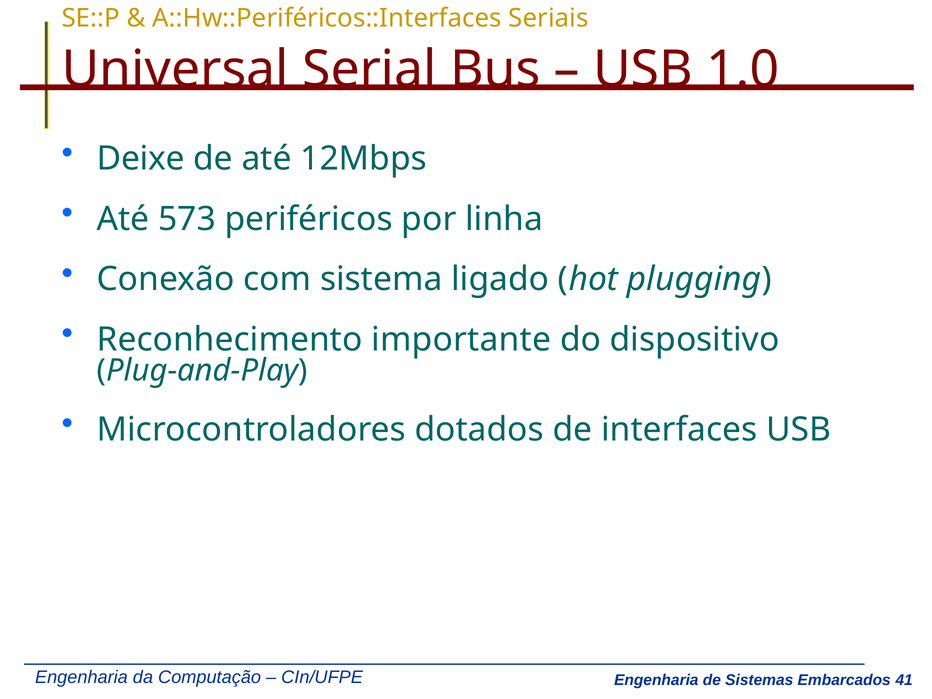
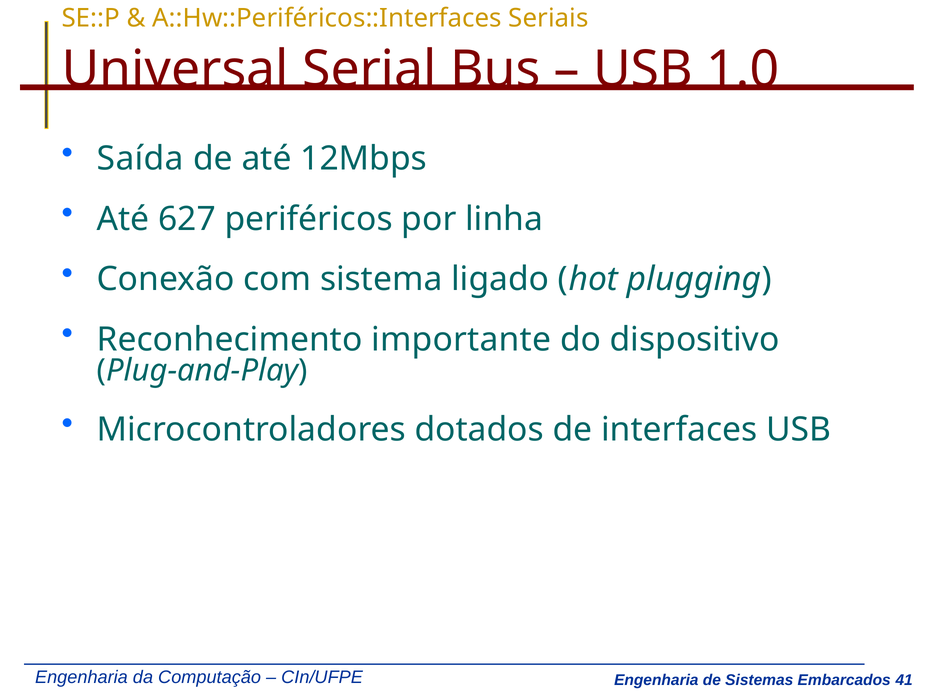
Deixe: Deixe -> Saída
573: 573 -> 627
